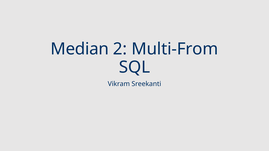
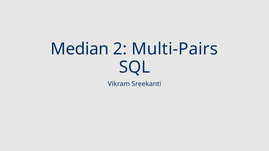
Multi-From: Multi-From -> Multi-Pairs
